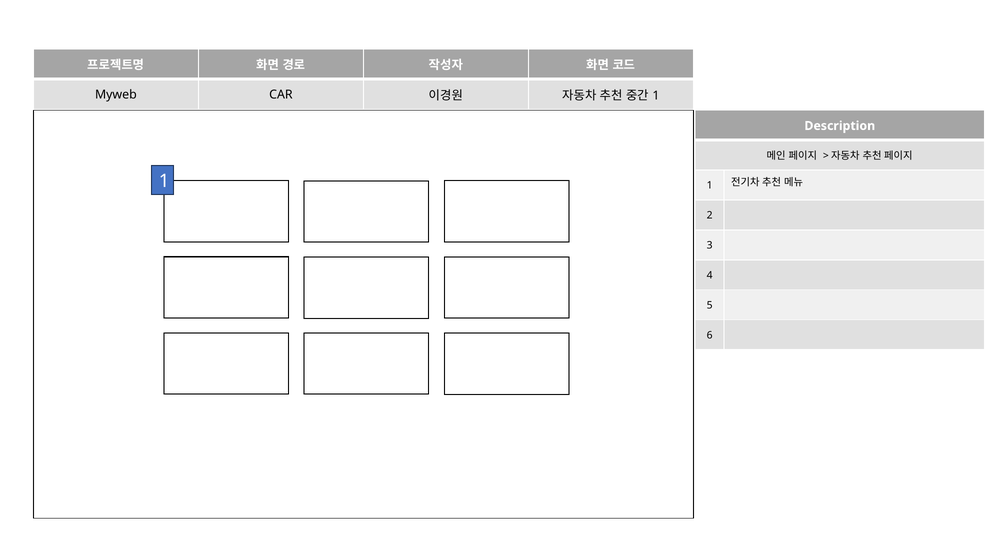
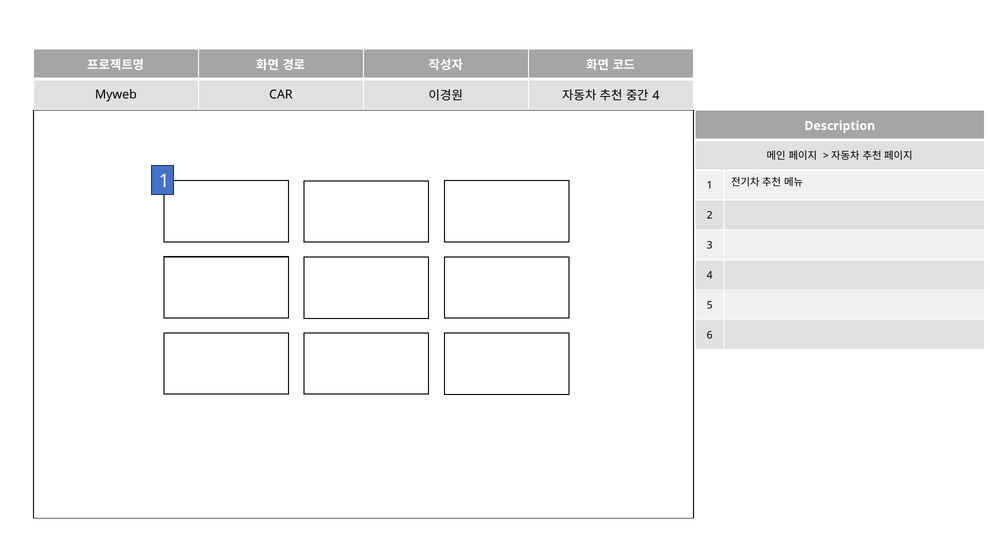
1 at (656, 95): 1 -> 4
